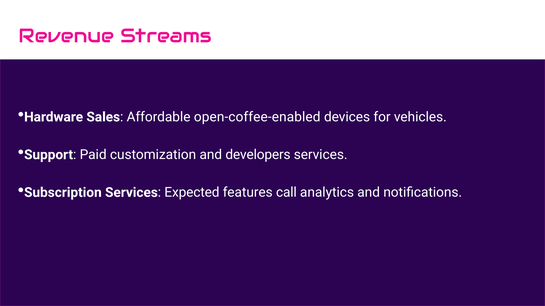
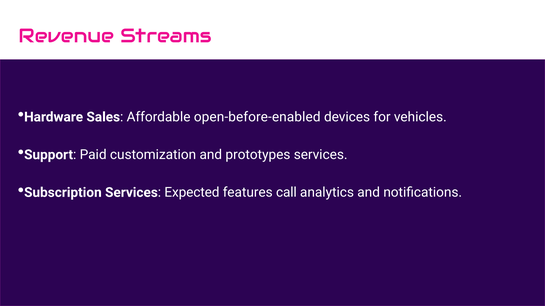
open-coffee-enabled: open-coffee-enabled -> open-before-enabled
developers: developers -> prototypes
